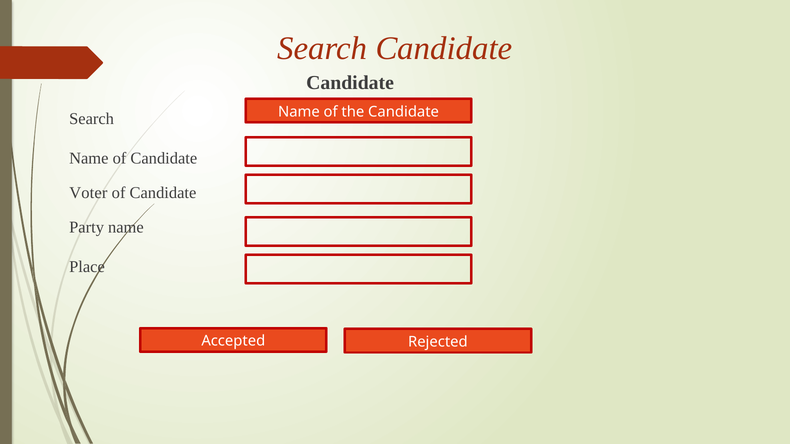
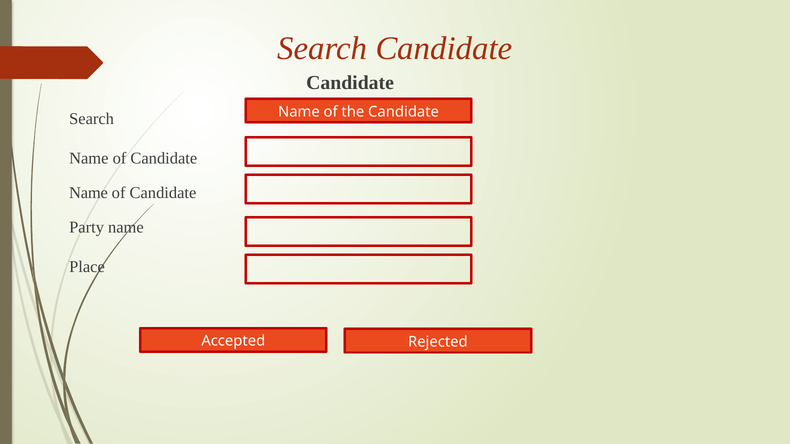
Voter at (88, 193): Voter -> Name
